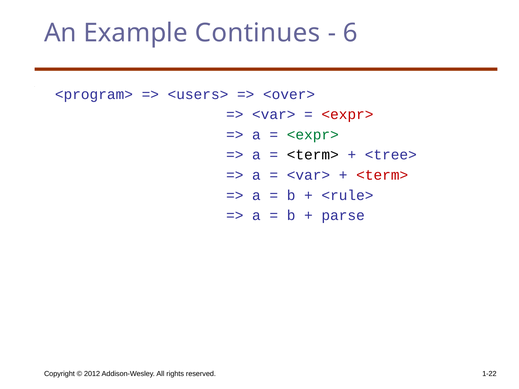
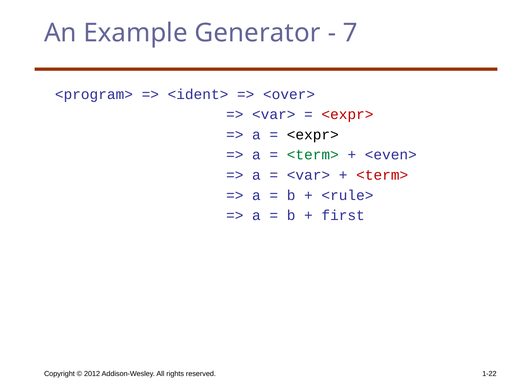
Continues: Continues -> Generator
6: 6 -> 7
<users>: <users> -> <ident>
<expr> at (313, 135) colour: green -> black
<term> at (313, 155) colour: black -> green
<tree>: <tree> -> <even>
parse: parse -> first
